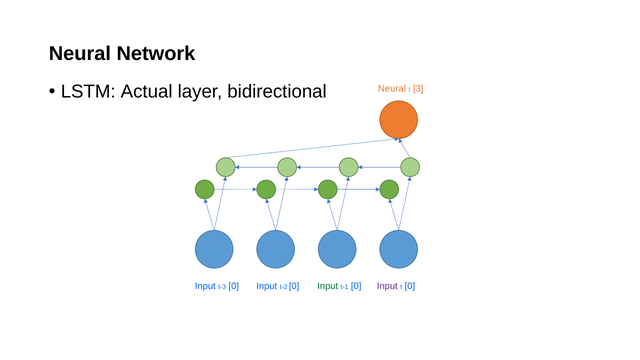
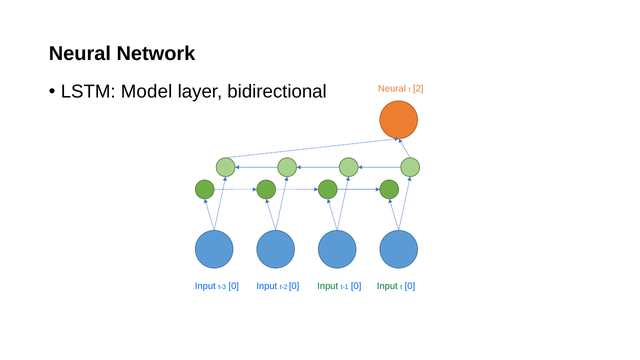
Actual: Actual -> Model
3: 3 -> 2
Input at (387, 286) colour: purple -> green
